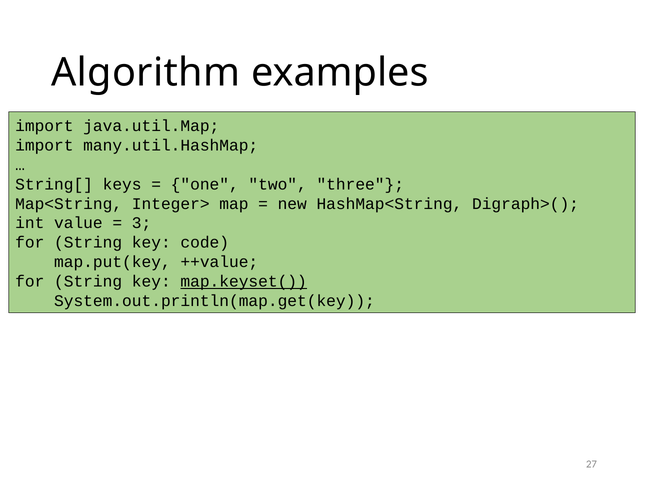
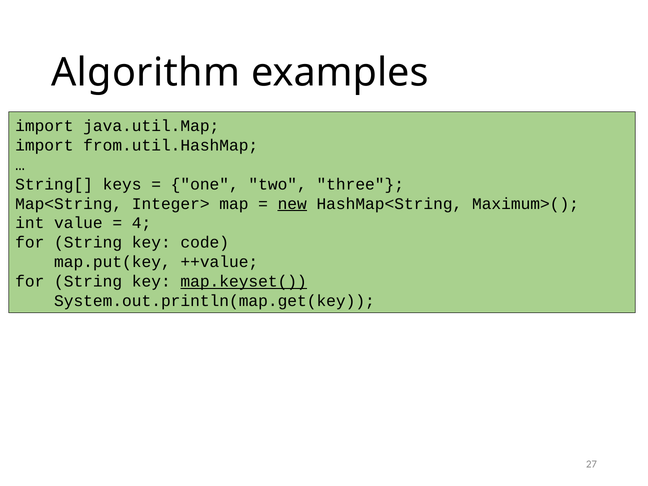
many.util.HashMap: many.util.HashMap -> from.util.HashMap
new underline: none -> present
Digraph>(: Digraph>( -> Maximum>(
3: 3 -> 4
